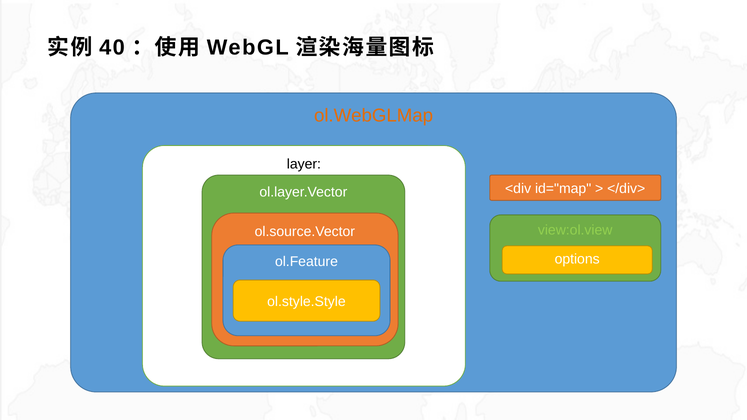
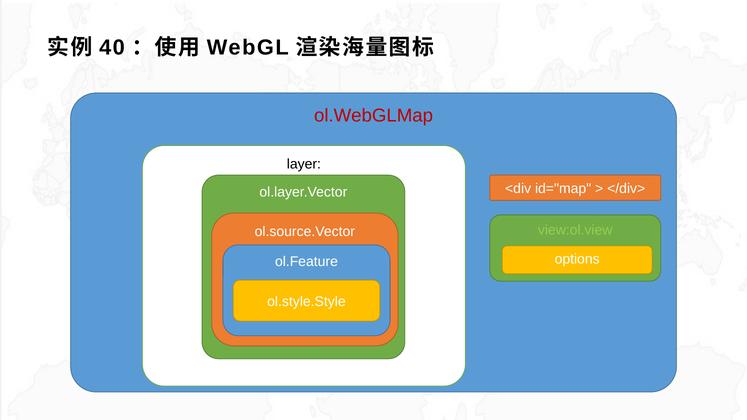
ol.WebGLMap colour: orange -> red
